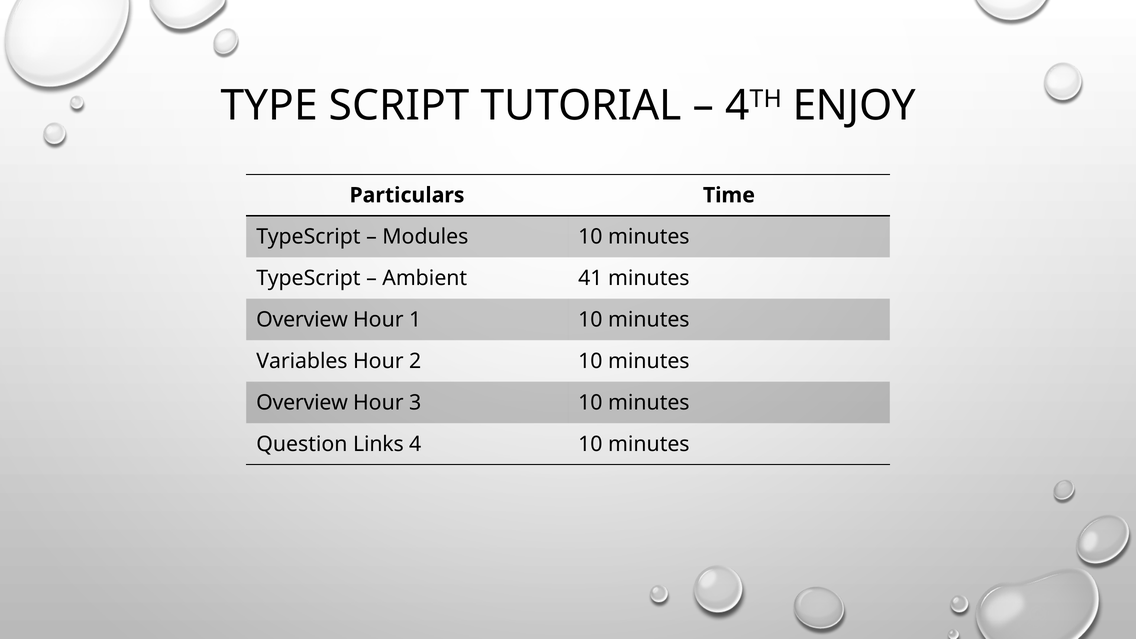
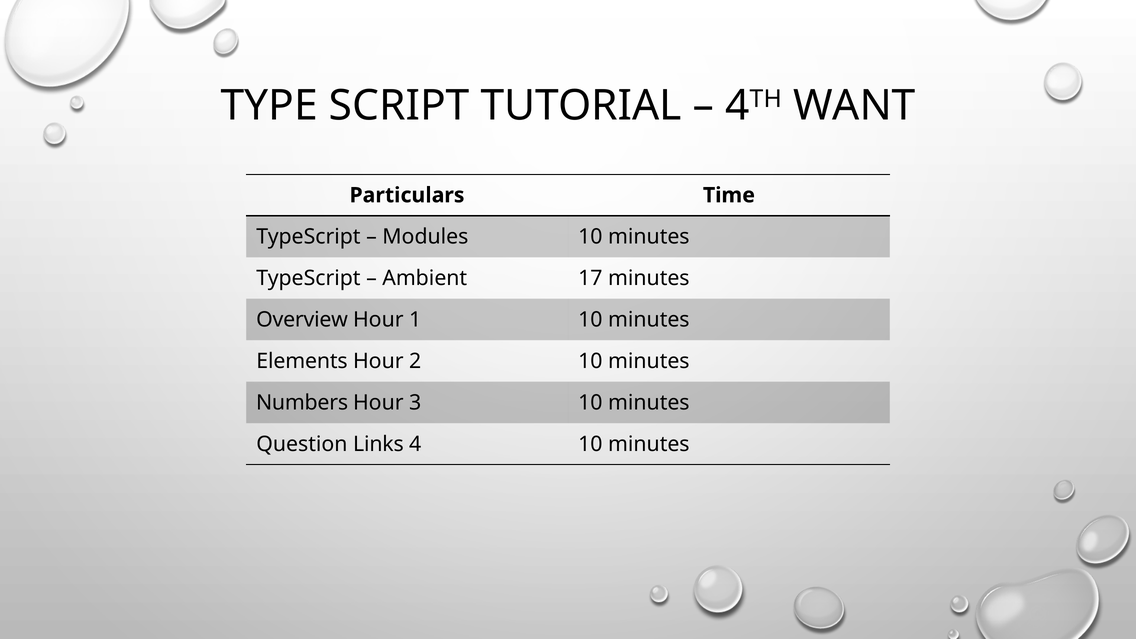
ENJOY: ENJOY -> WANT
41: 41 -> 17
Variables: Variables -> Elements
Overview at (302, 403): Overview -> Numbers
